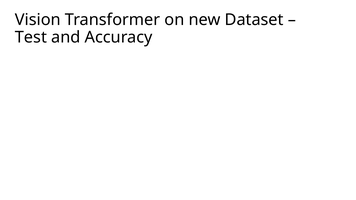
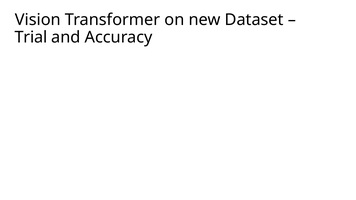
Test: Test -> Trial
